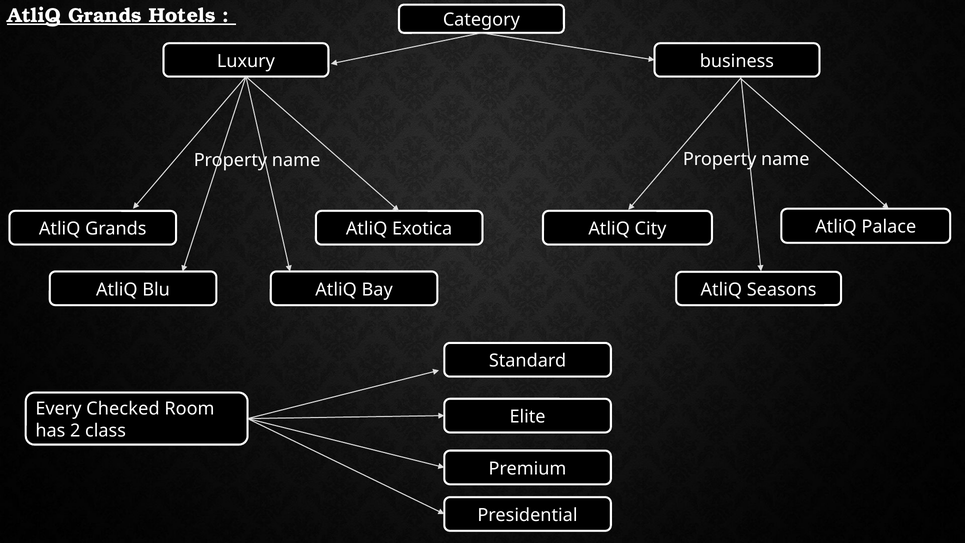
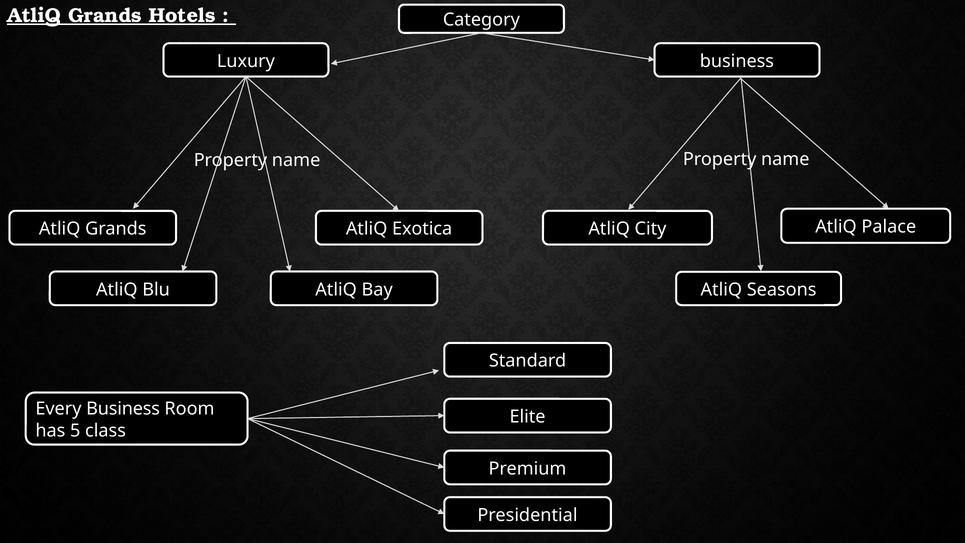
Every Checked: Checked -> Business
2: 2 -> 5
